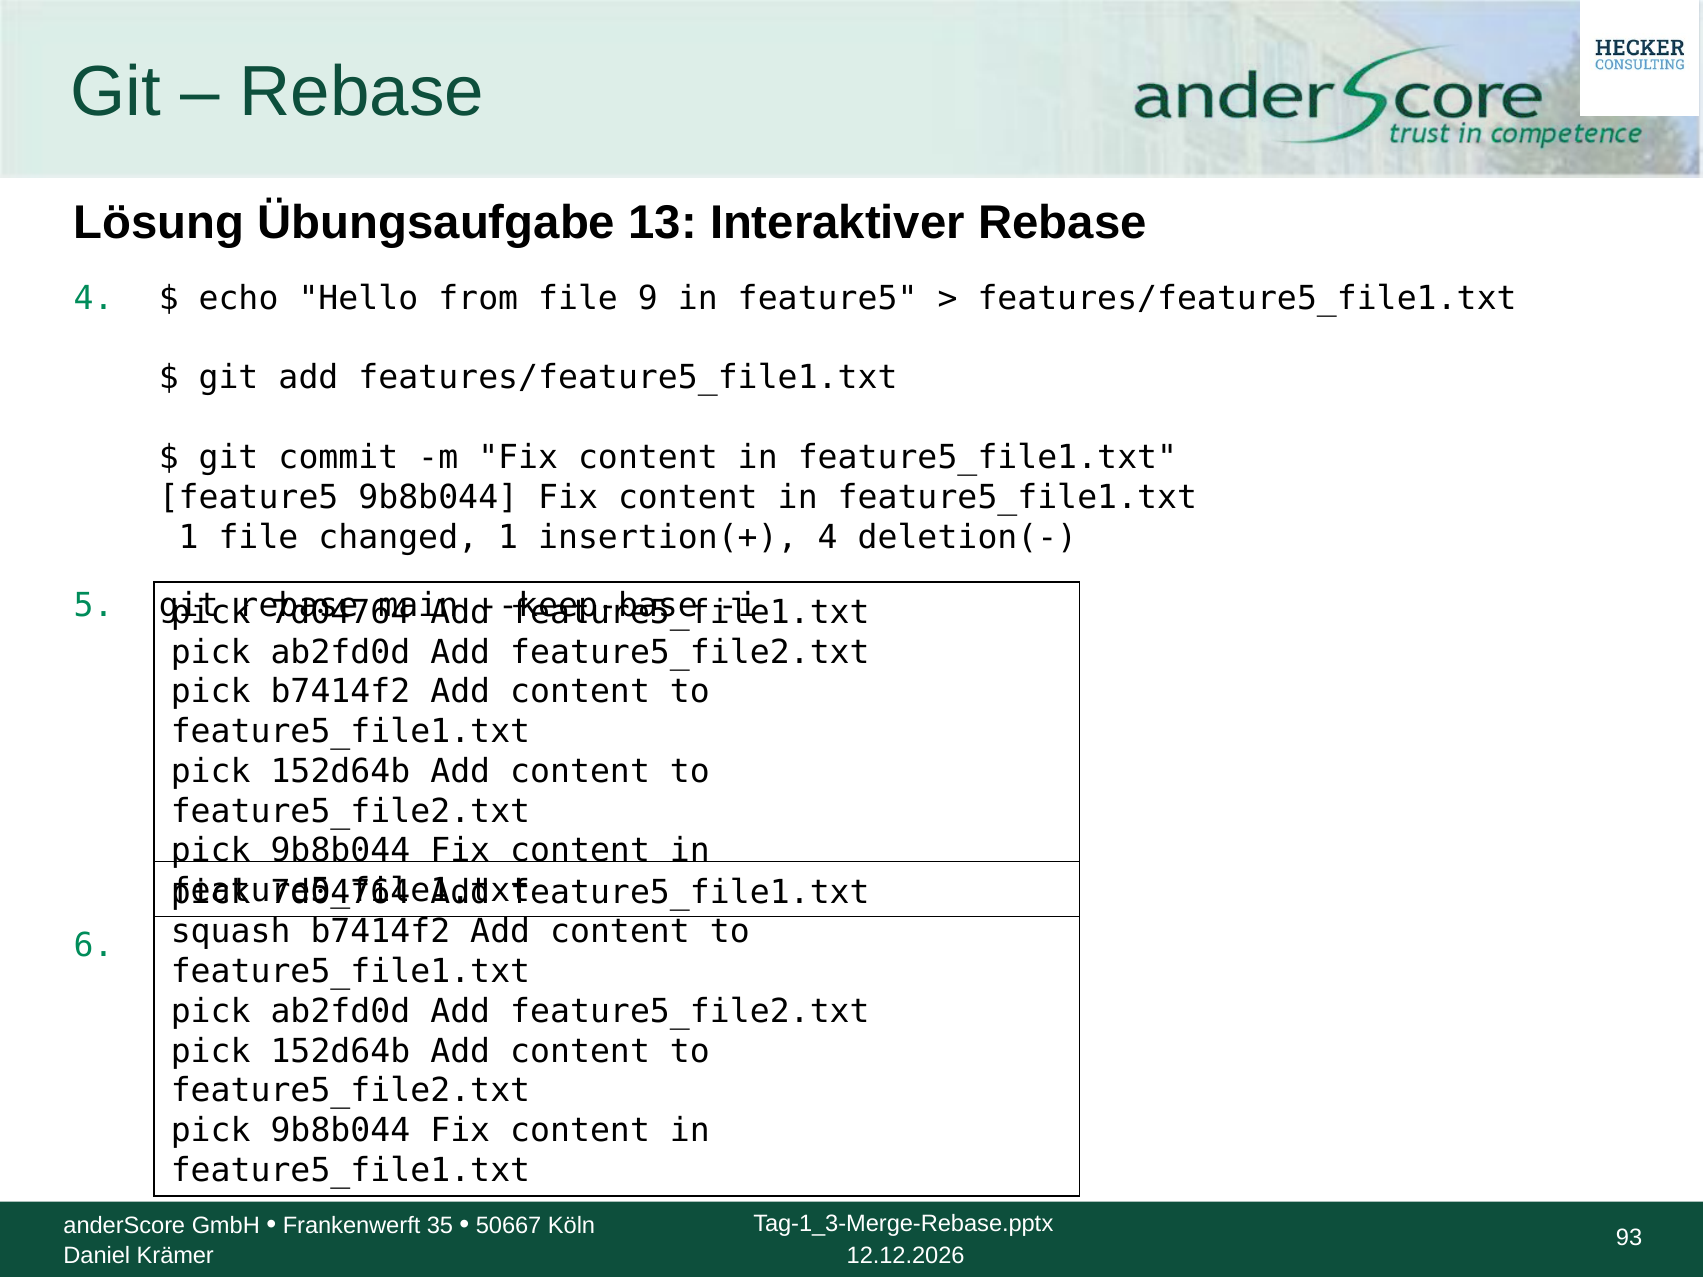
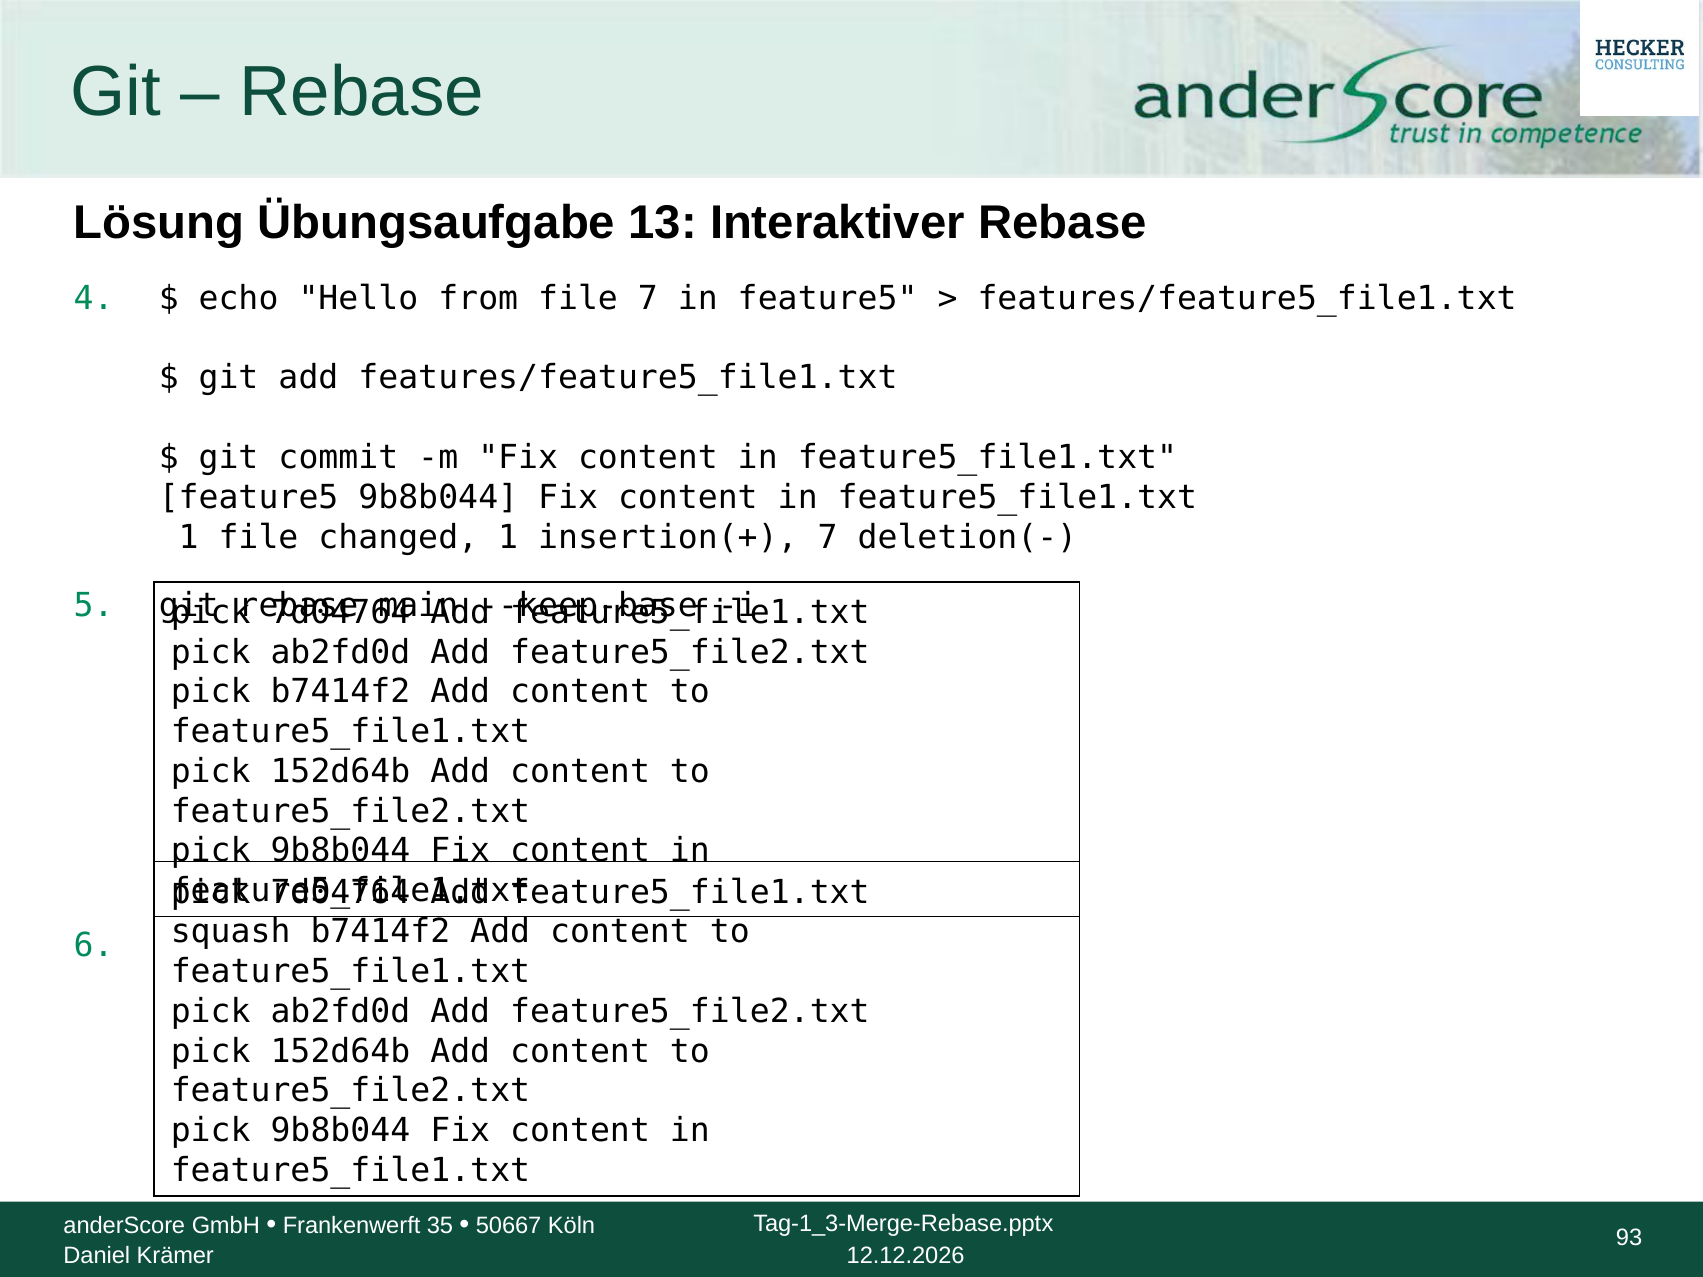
file 9: 9 -> 7
insertion(+ 4: 4 -> 7
